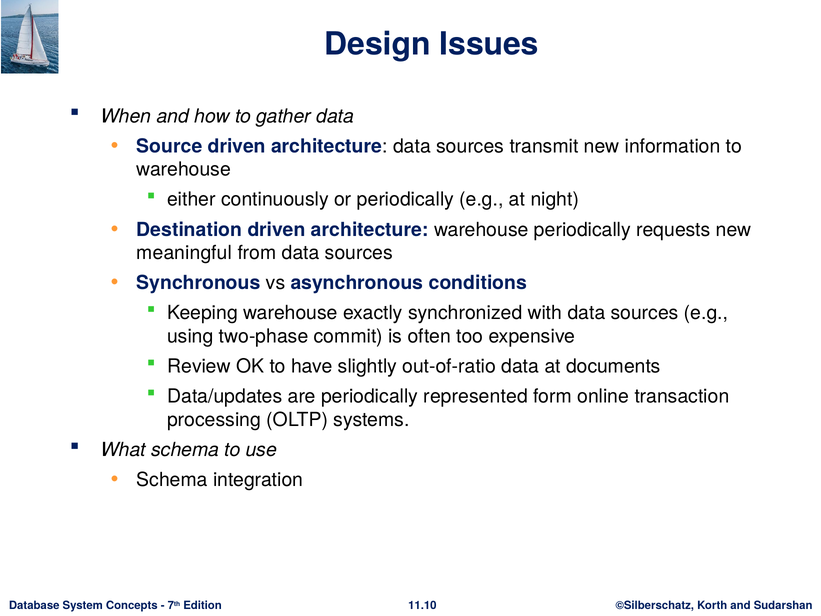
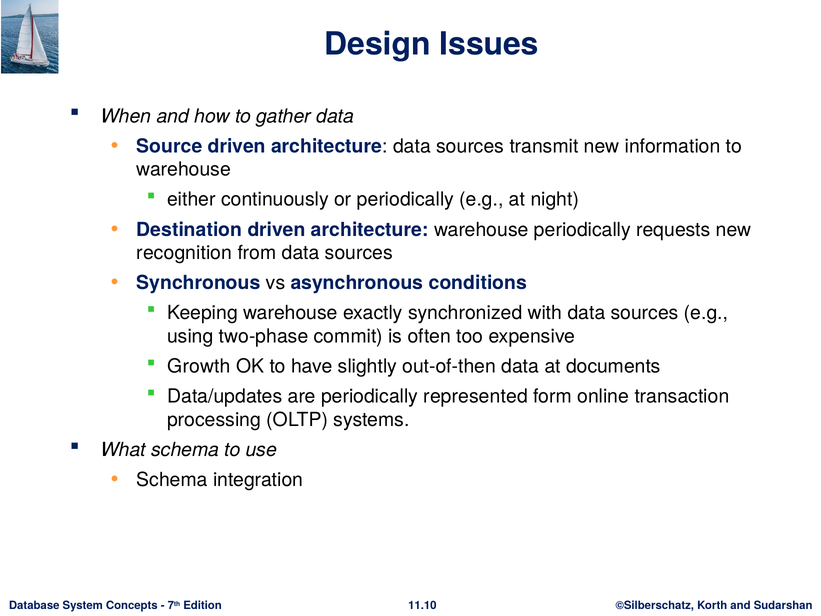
meaningful: meaningful -> recognition
Review: Review -> Growth
out-of-ratio: out-of-ratio -> out-of-then
